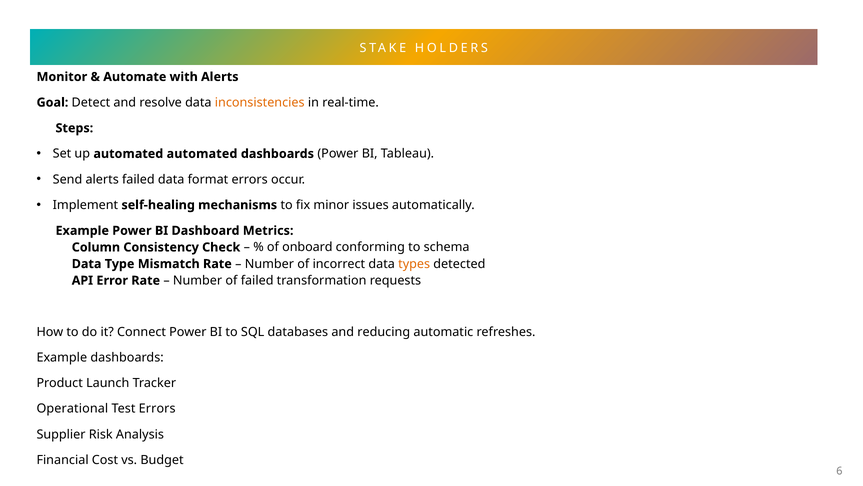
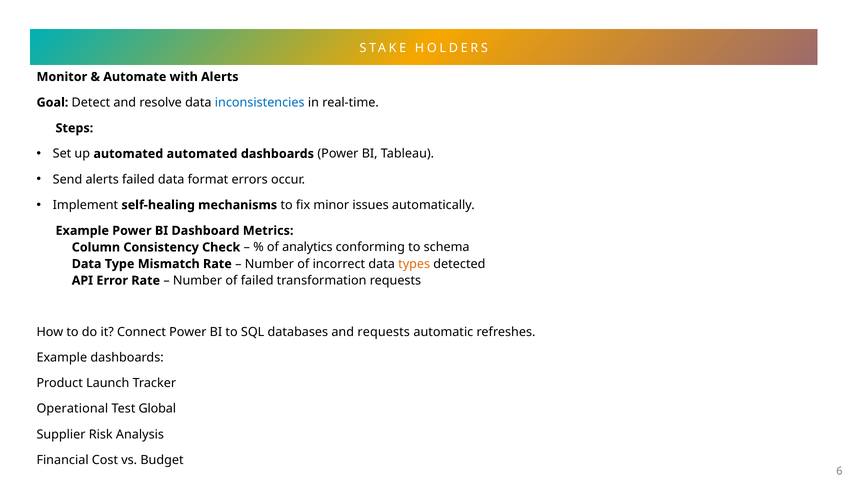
inconsistencies colour: orange -> blue
onboard: onboard -> analytics
and reducing: reducing -> requests
Test Errors: Errors -> Global
